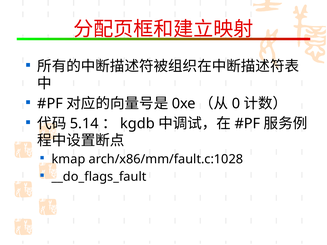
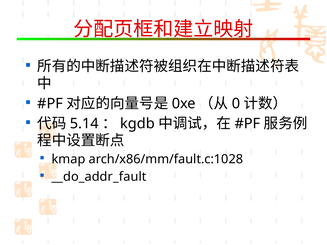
__do_flags_fault: __do_flags_fault -> __do_addr_fault
